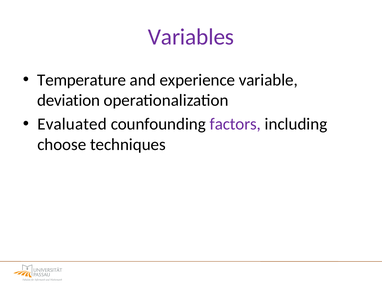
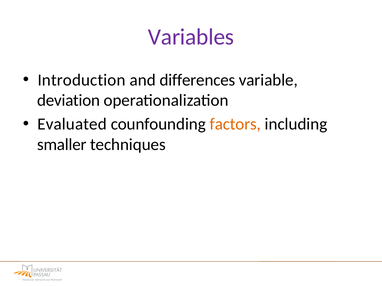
Temperature: Temperature -> Introduction
experience: experience -> differences
factors colour: purple -> orange
choose: choose -> smaller
